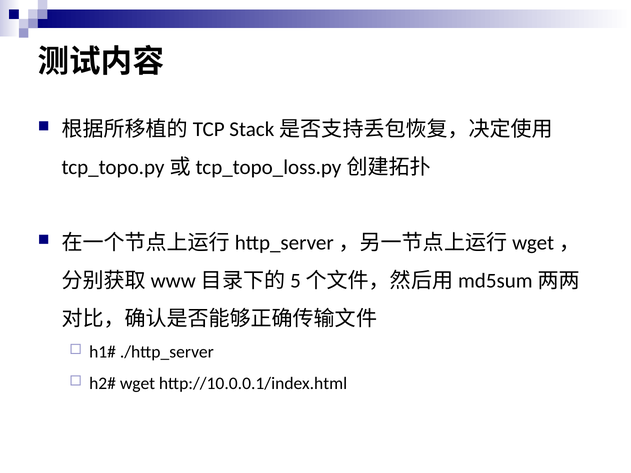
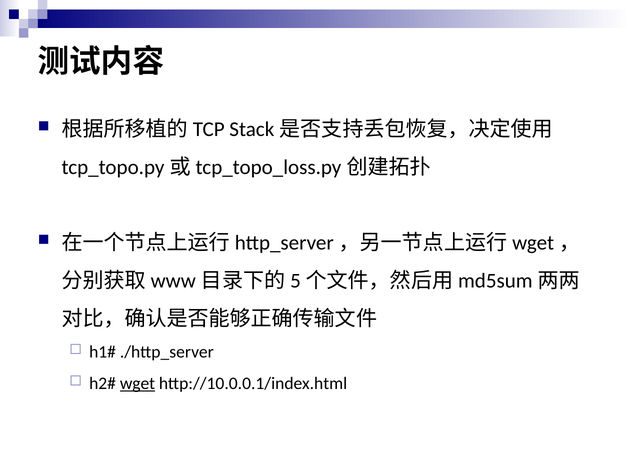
wget underline: none -> present
